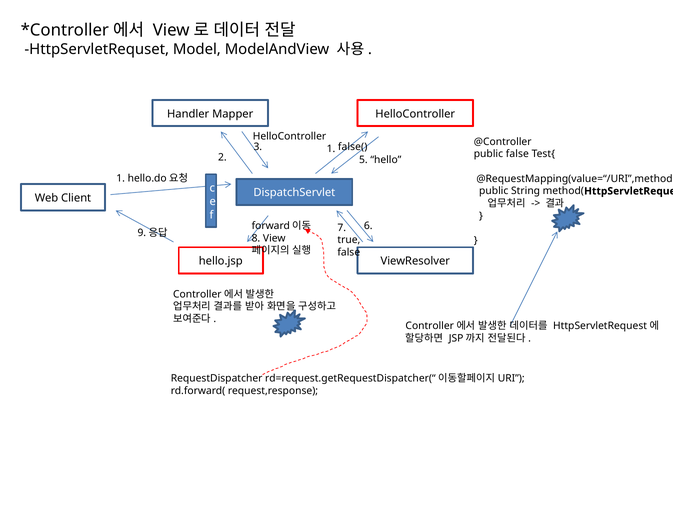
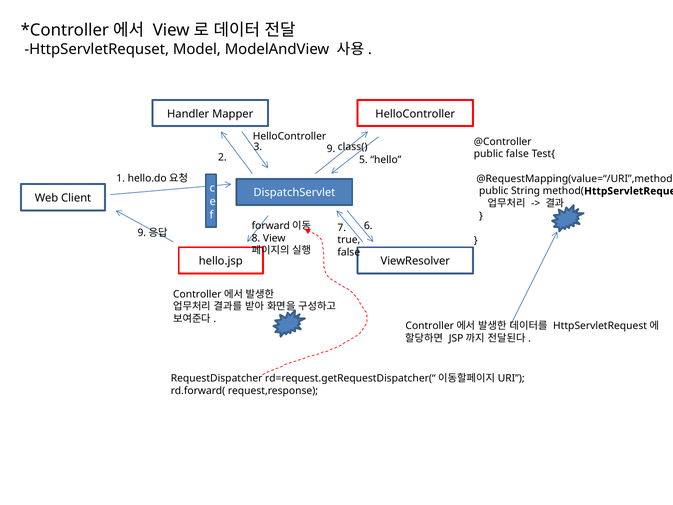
3 1: 1 -> 9
false(: false( -> class(
